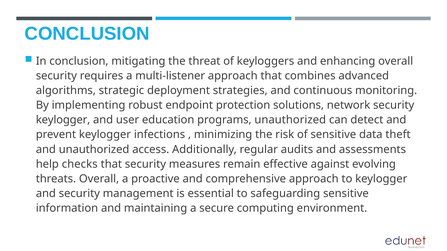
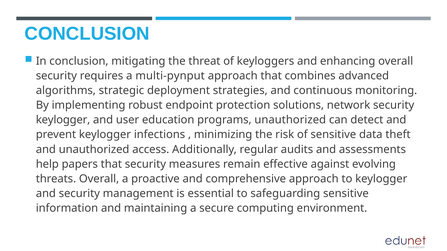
multi-listener: multi-listener -> multi-pynput
checks: checks -> papers
